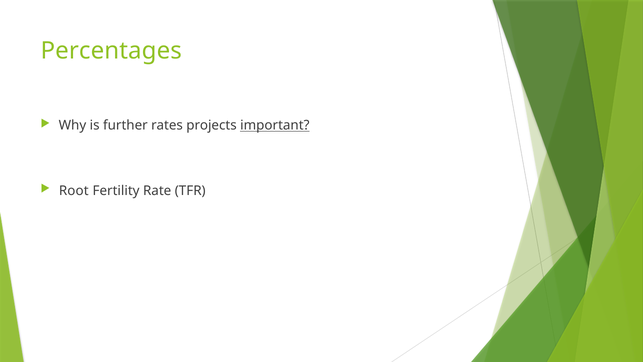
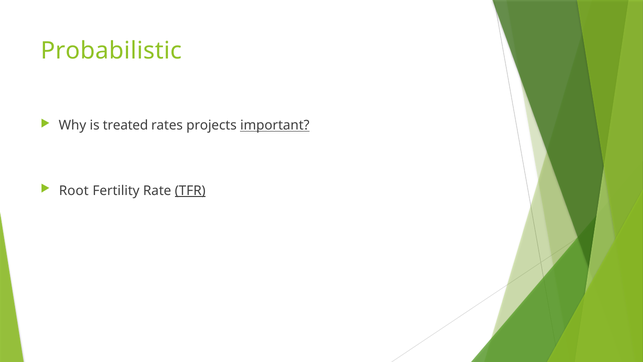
Percentages: Percentages -> Probabilistic
further: further -> treated
TFR underline: none -> present
